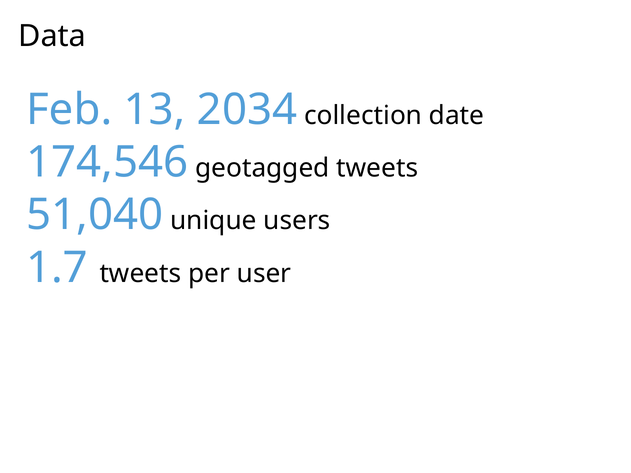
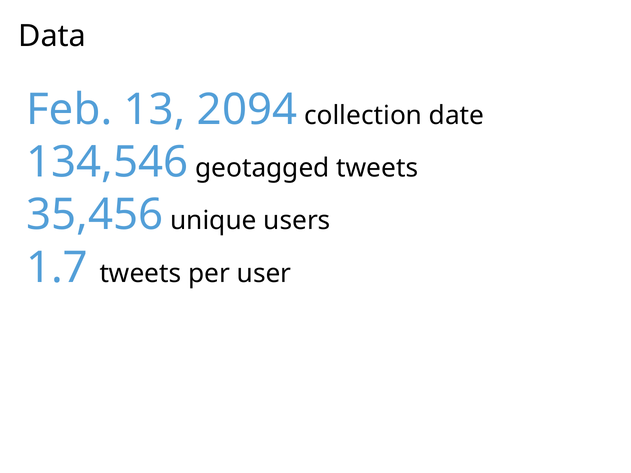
2034: 2034 -> 2094
174,546: 174,546 -> 134,546
51,040: 51,040 -> 35,456
